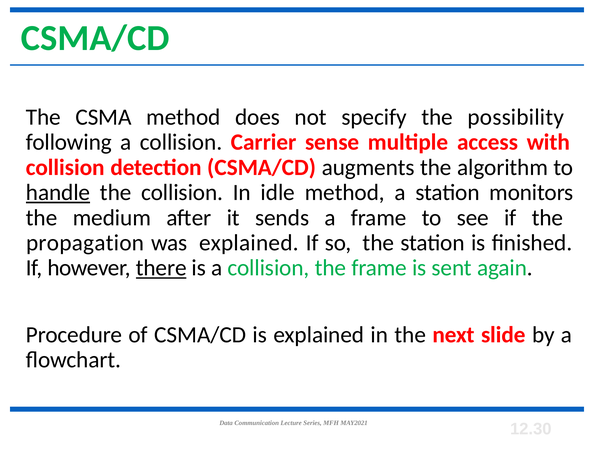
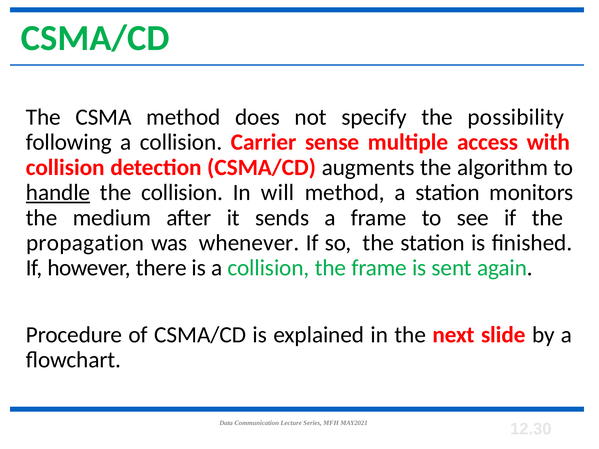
idle: idle -> will
was explained: explained -> whenever
there underline: present -> none
